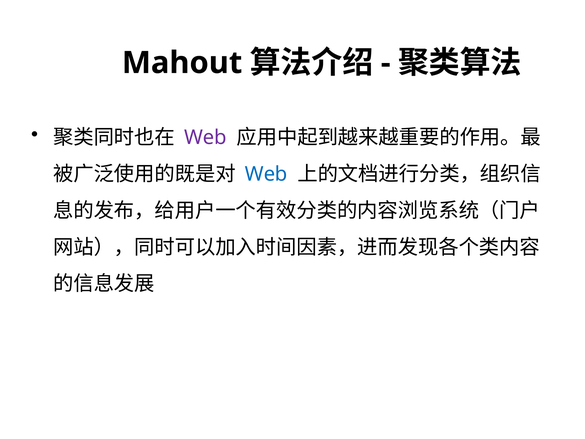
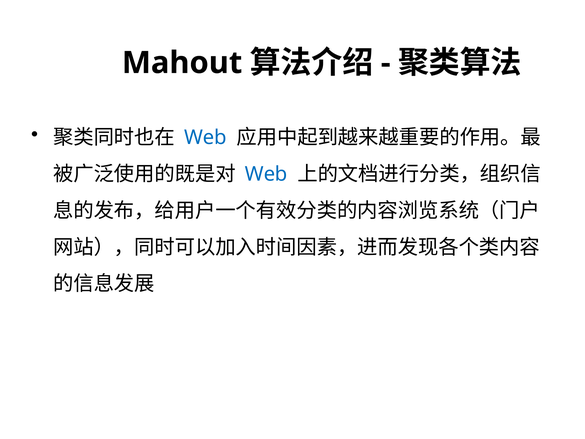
Web at (205, 138) colour: purple -> blue
